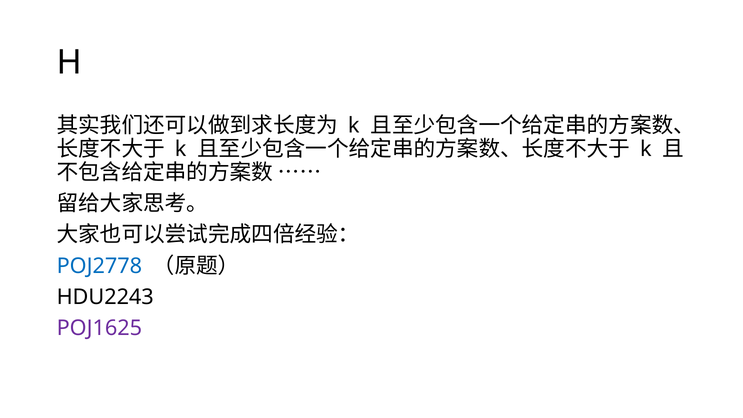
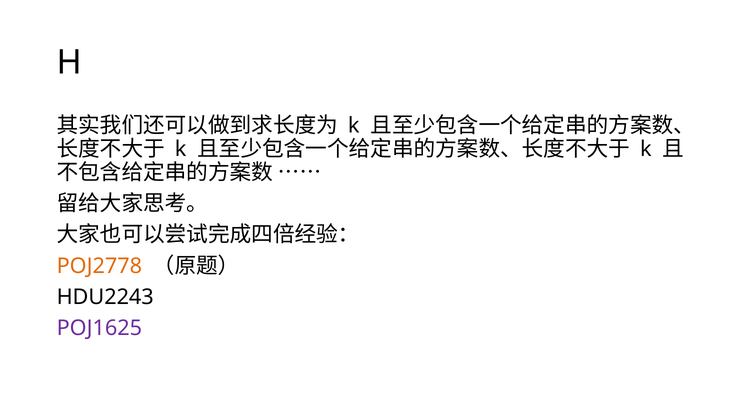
POJ2778 colour: blue -> orange
